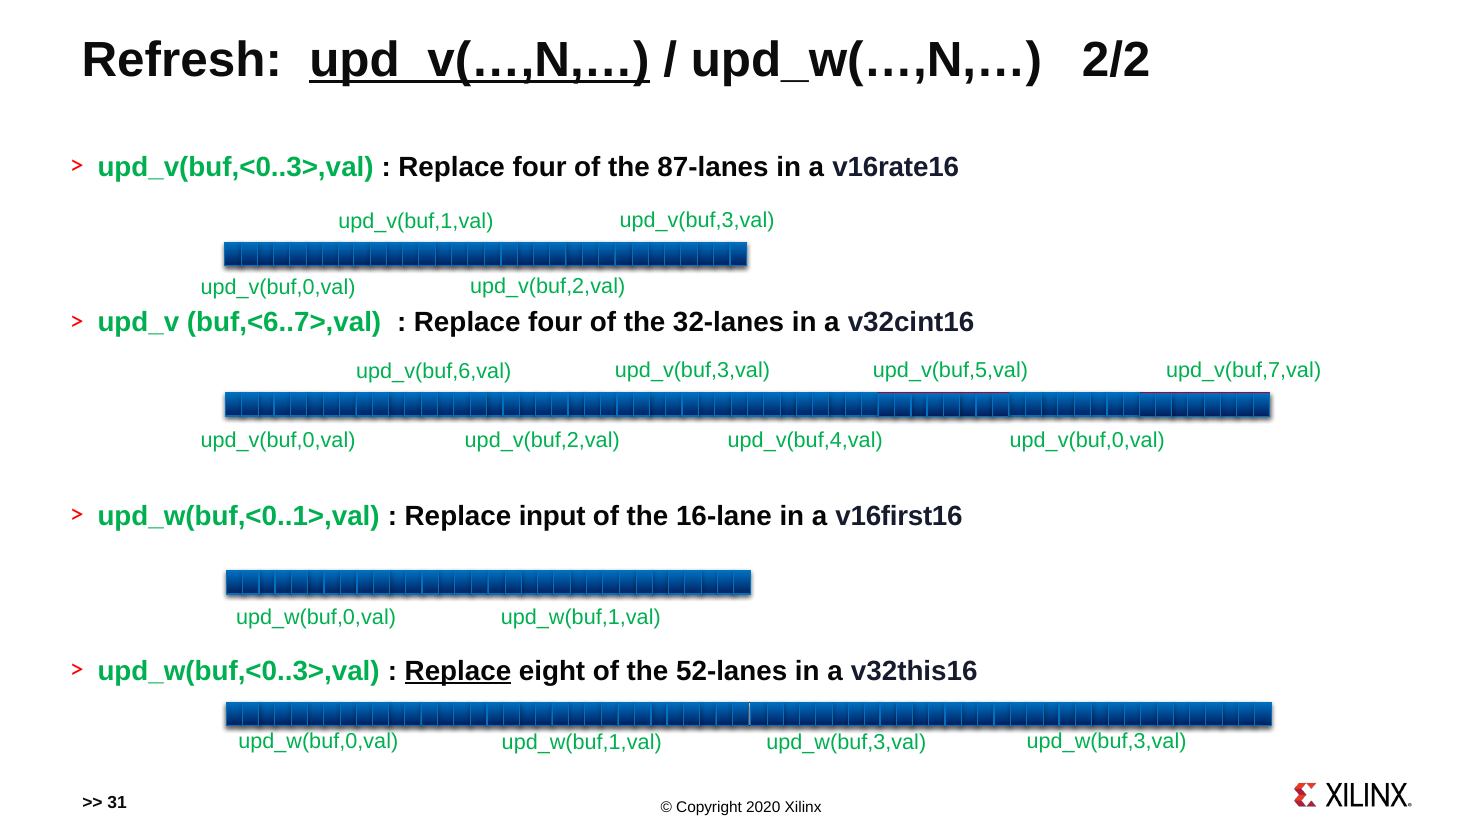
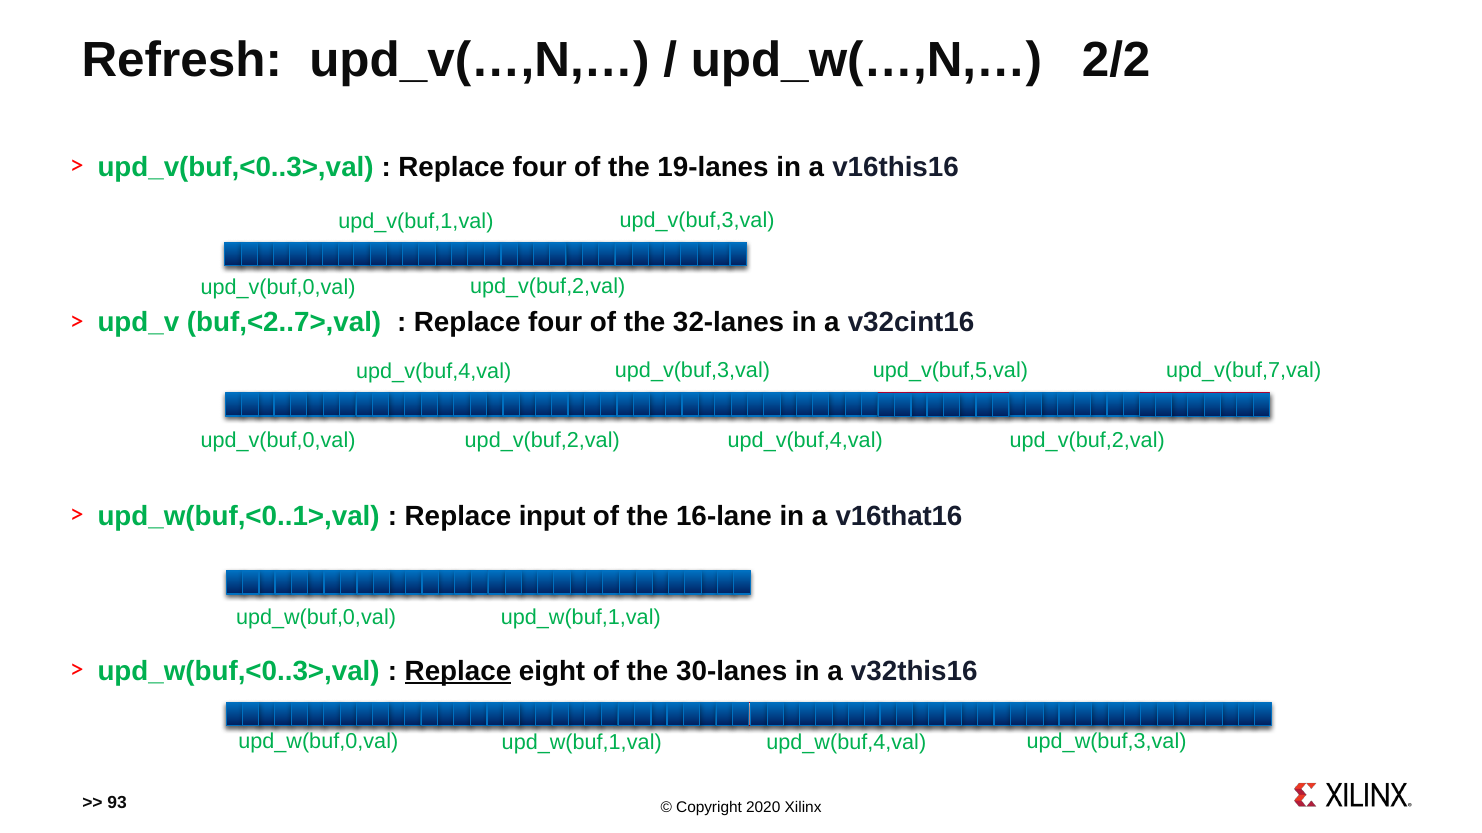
upd_v(…,N,… underline: present -> none
87-lanes: 87-lanes -> 19-lanes
v16rate16: v16rate16 -> v16this16
buf,<6..7>,val: buf,<6..7>,val -> buf,<2..7>,val
upd_v(buf,6,val at (434, 372): upd_v(buf,6,val -> upd_v(buf,4,val
upd_v(buf,4,val upd_v(buf,0,val: upd_v(buf,0,val -> upd_v(buf,2,val
v16first16: v16first16 -> v16that16
52-lanes: 52-lanes -> 30-lanes
upd_w(buf,1,val upd_w(buf,3,val: upd_w(buf,3,val -> upd_w(buf,4,val
31: 31 -> 93
